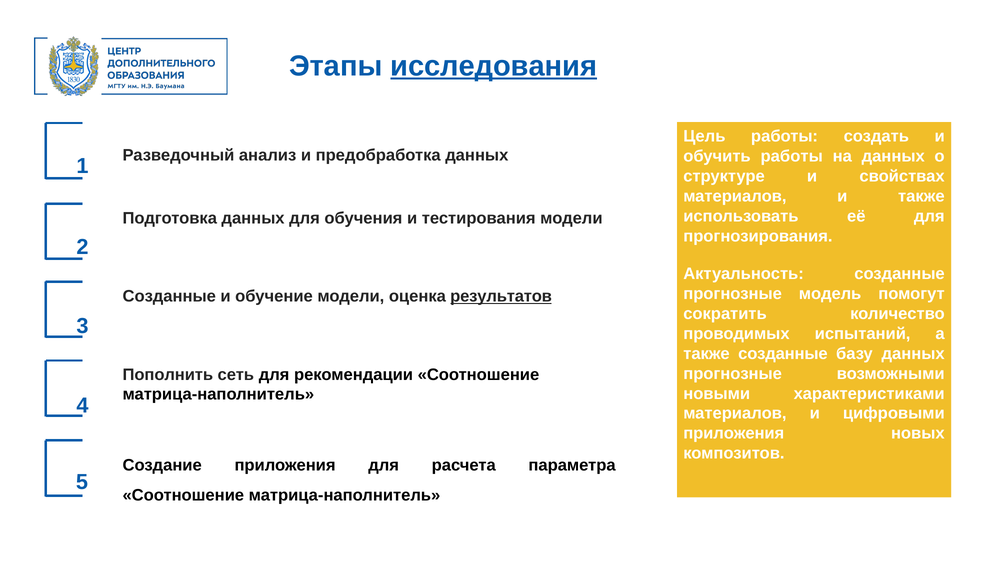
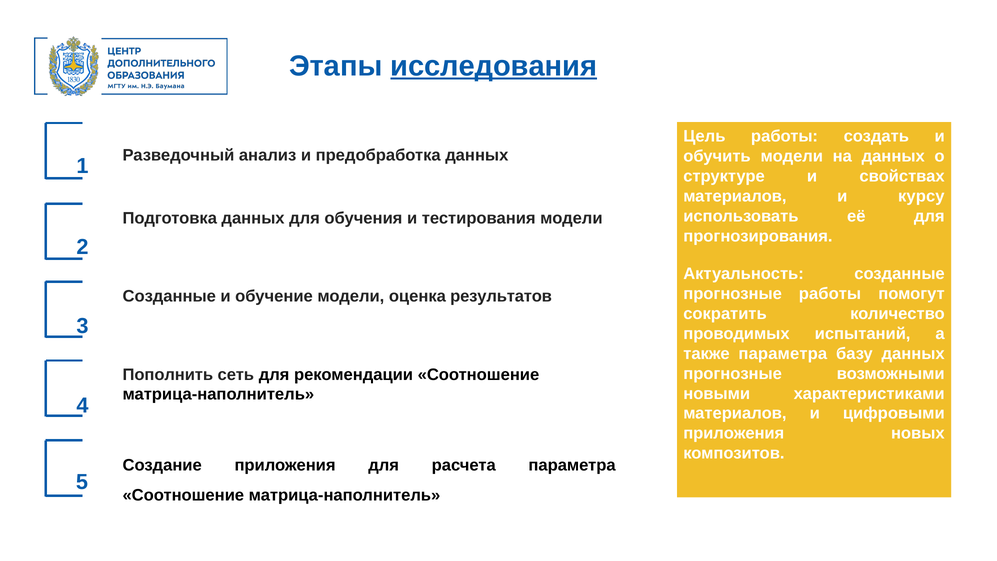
обучить работы: работы -> модели
и также: также -> курсу
прогнозные модель: модель -> работы
результатов underline: present -> none
также созданные: созданные -> параметра
